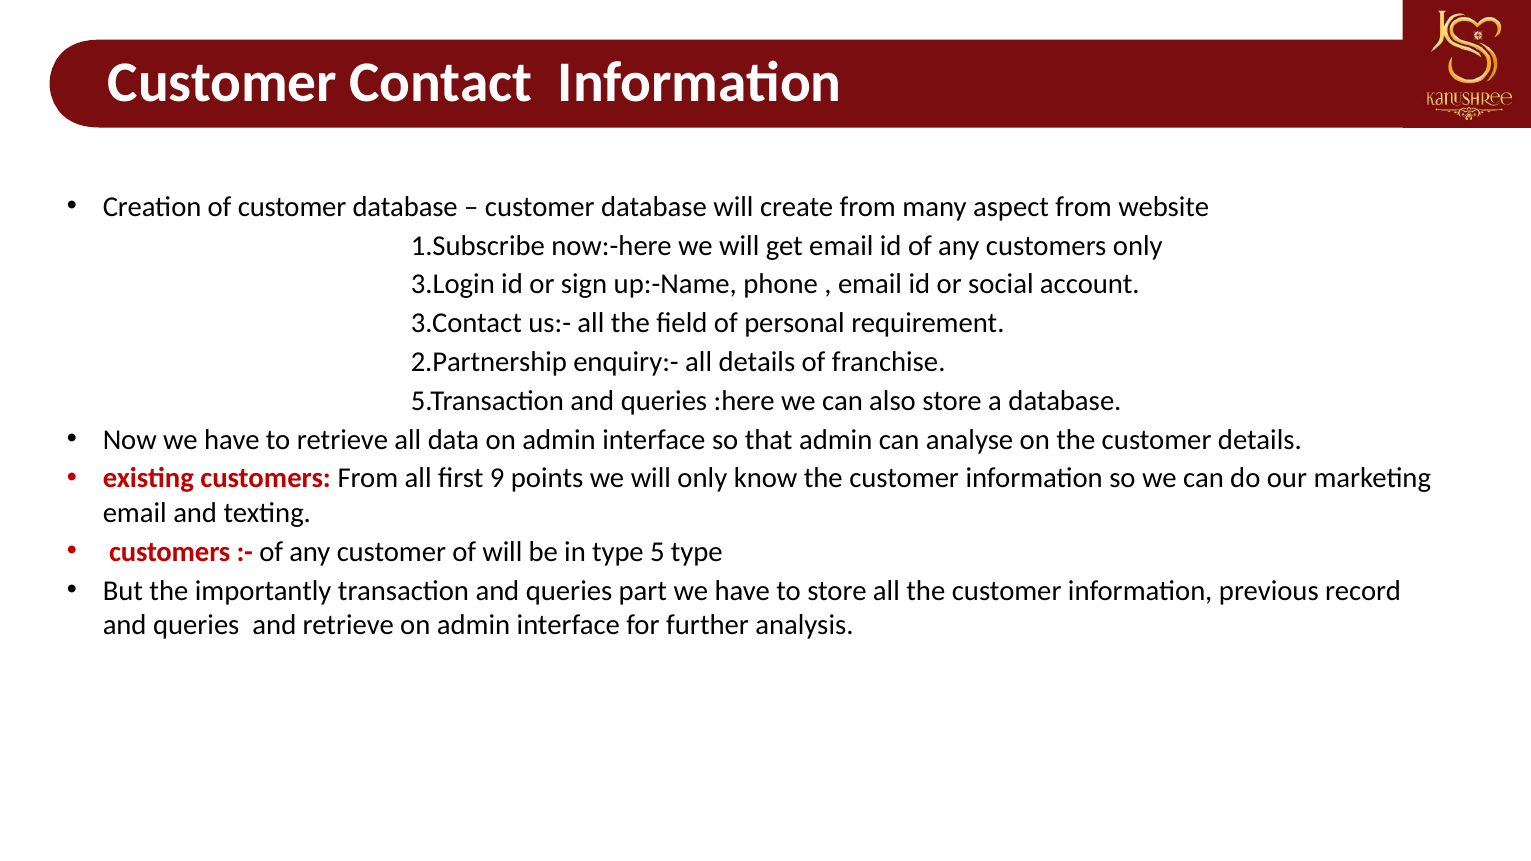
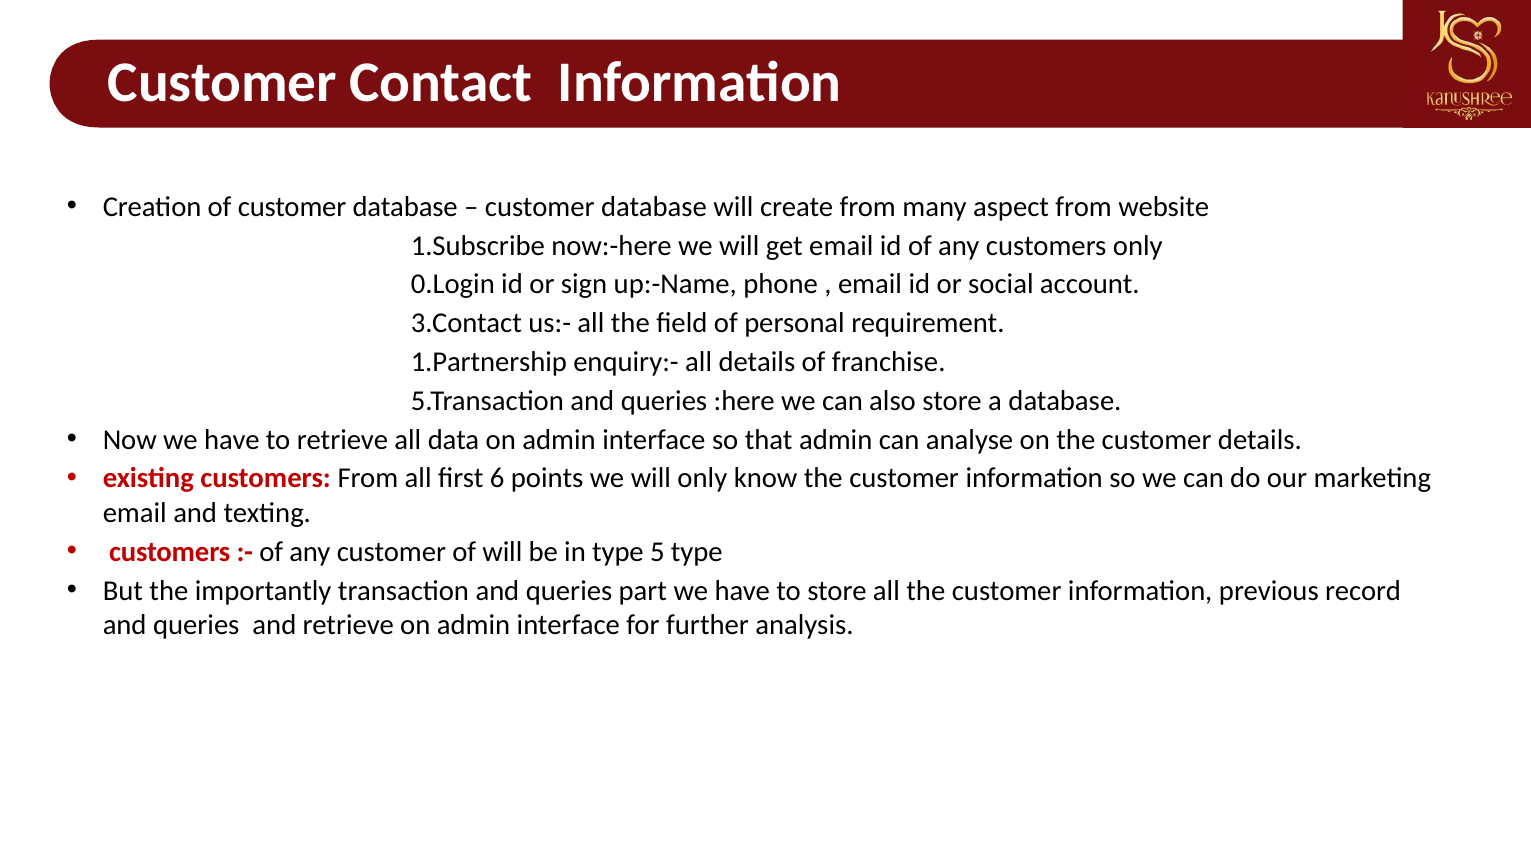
3.Login: 3.Login -> 0.Login
2.Partnership: 2.Partnership -> 1.Partnership
9: 9 -> 6
